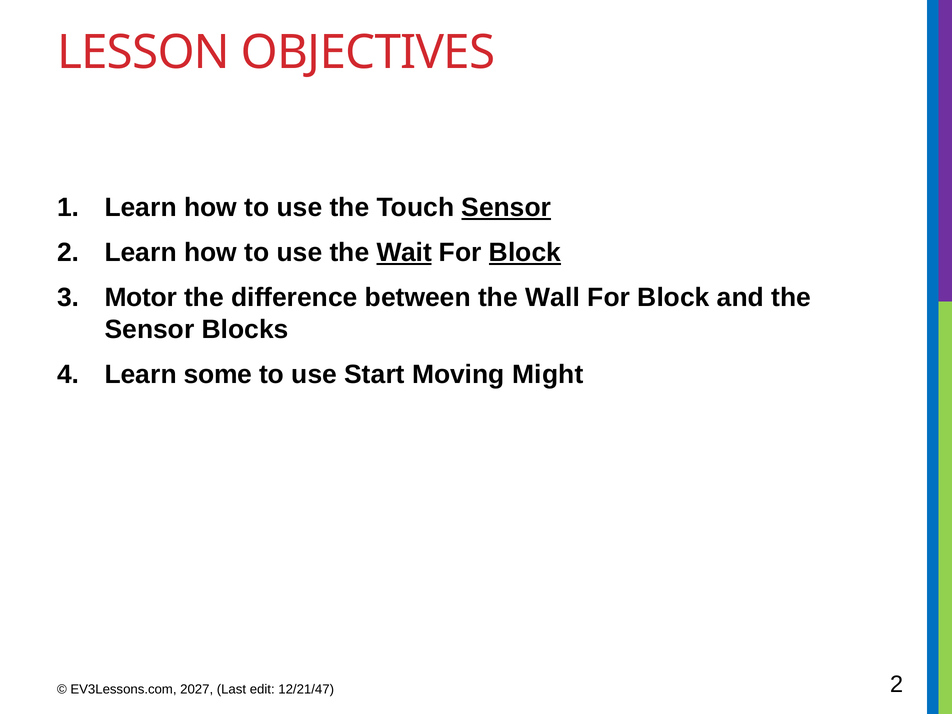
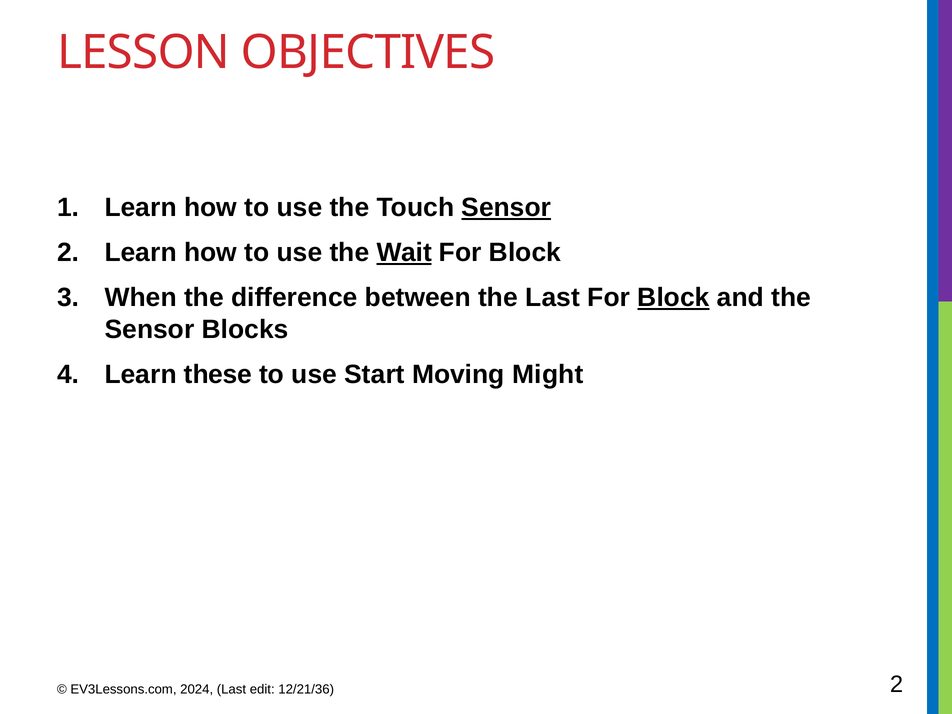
Block at (525, 253) underline: present -> none
Motor: Motor -> When
the Wall: Wall -> Last
Block at (674, 298) underline: none -> present
some: some -> these
2027: 2027 -> 2024
12/21/47: 12/21/47 -> 12/21/36
